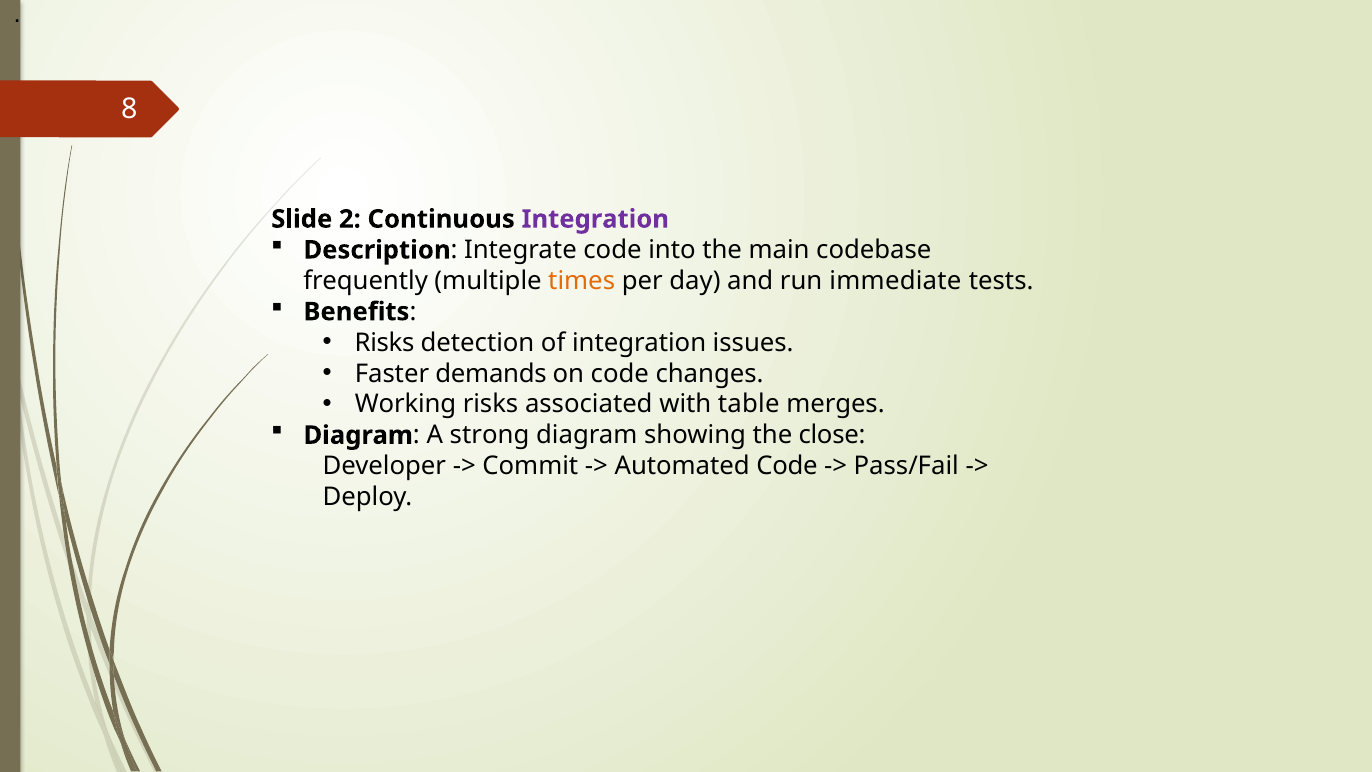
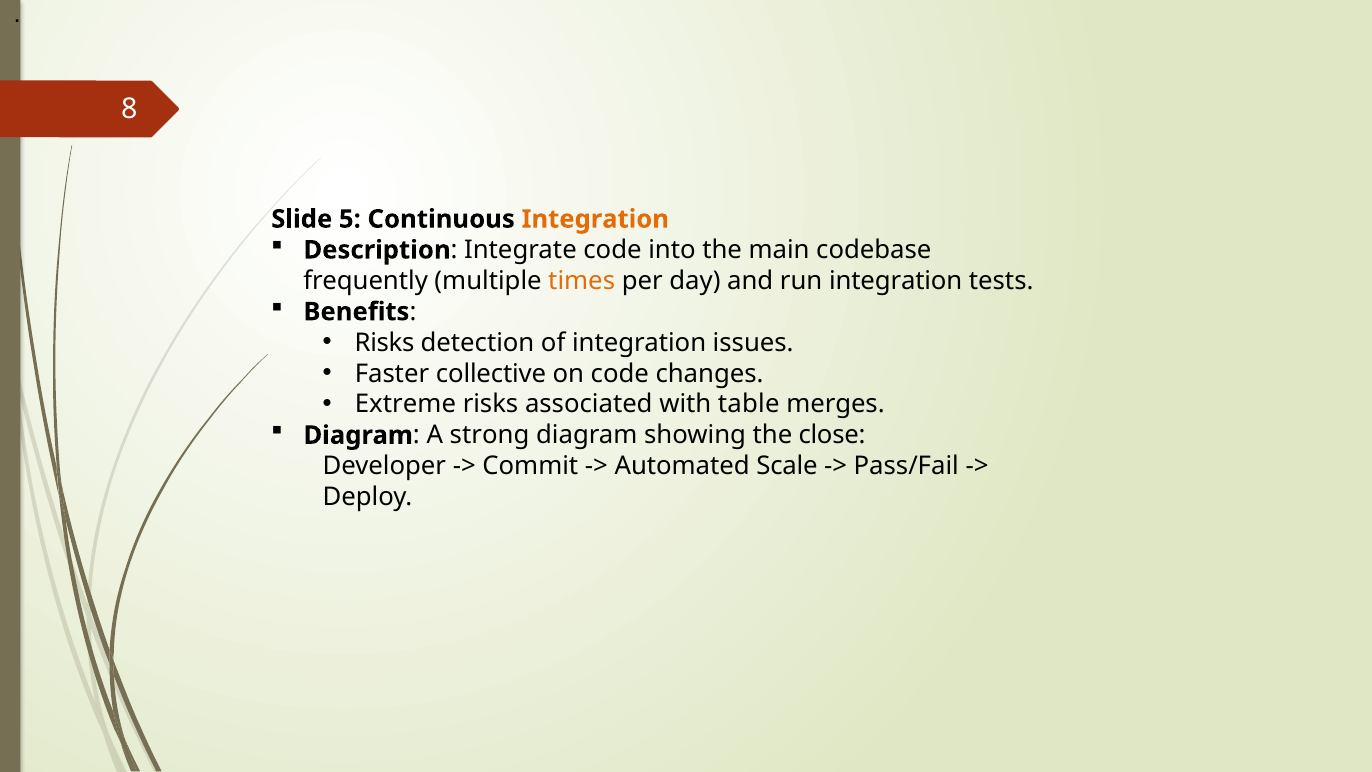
2: 2 -> 5
Integration at (595, 219) colour: purple -> orange
run immediate: immediate -> integration
demands: demands -> collective
Working: Working -> Extreme
Automated Code: Code -> Scale
